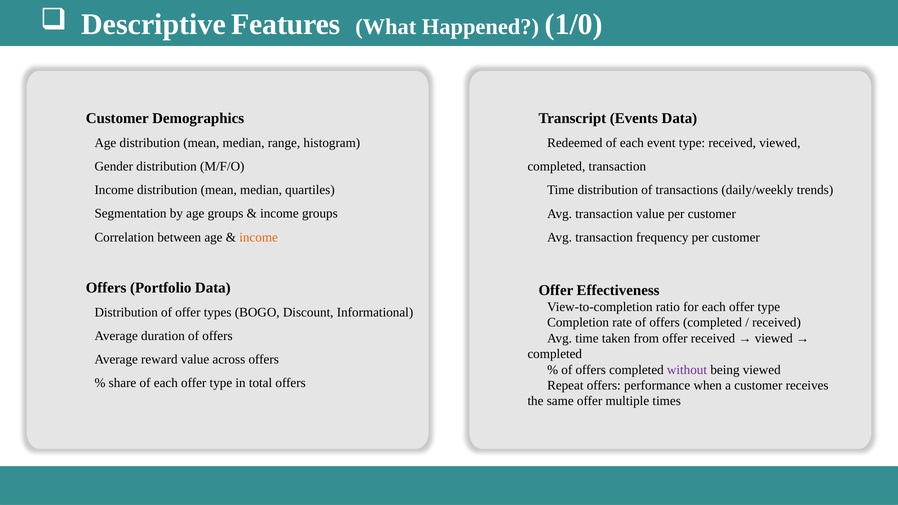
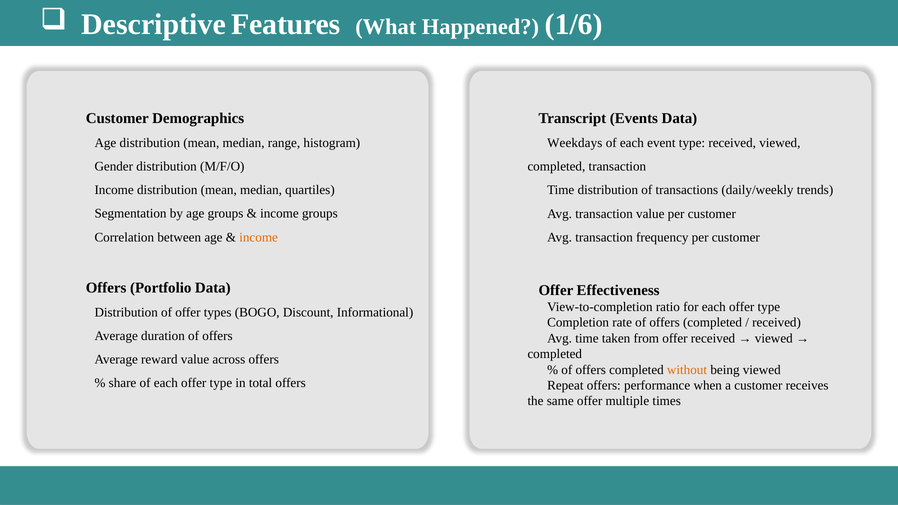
1/0: 1/0 -> 1/6
Redeemed: Redeemed -> Weekdays
without colour: purple -> orange
